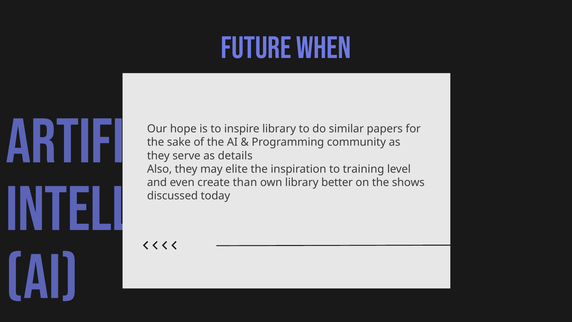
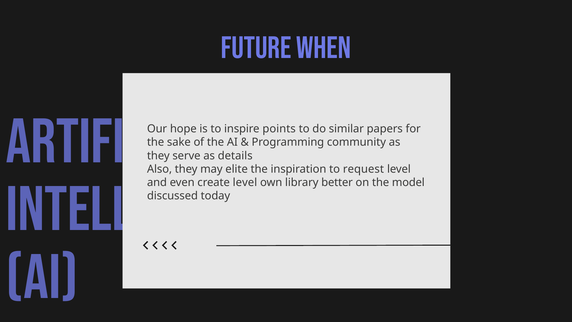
inspire library: library -> points
training: training -> request
create than: than -> level
shows: shows -> model
